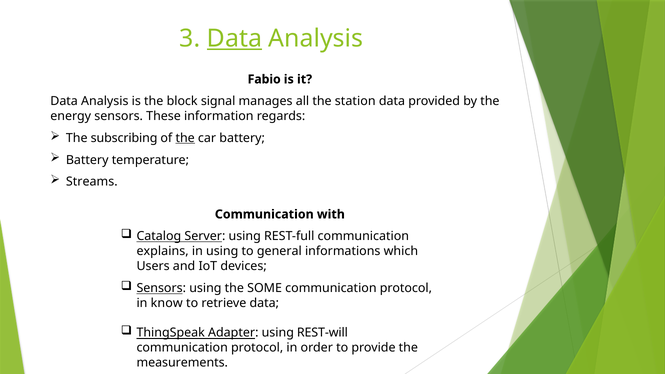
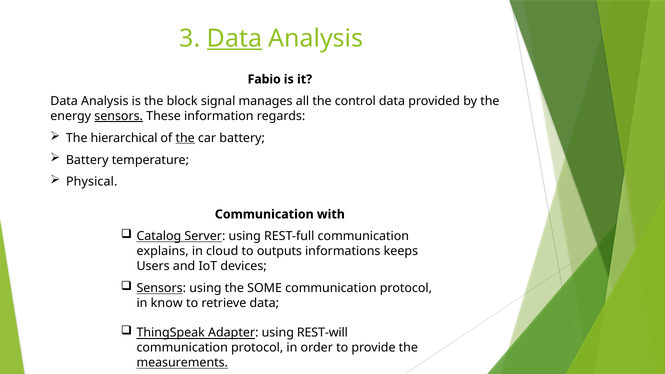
station: station -> control
sensors at (119, 116) underline: none -> present
subscribing: subscribing -> hierarchical
Streams: Streams -> Physical
in using: using -> cloud
general: general -> outputs
which: which -> keeps
measurements underline: none -> present
